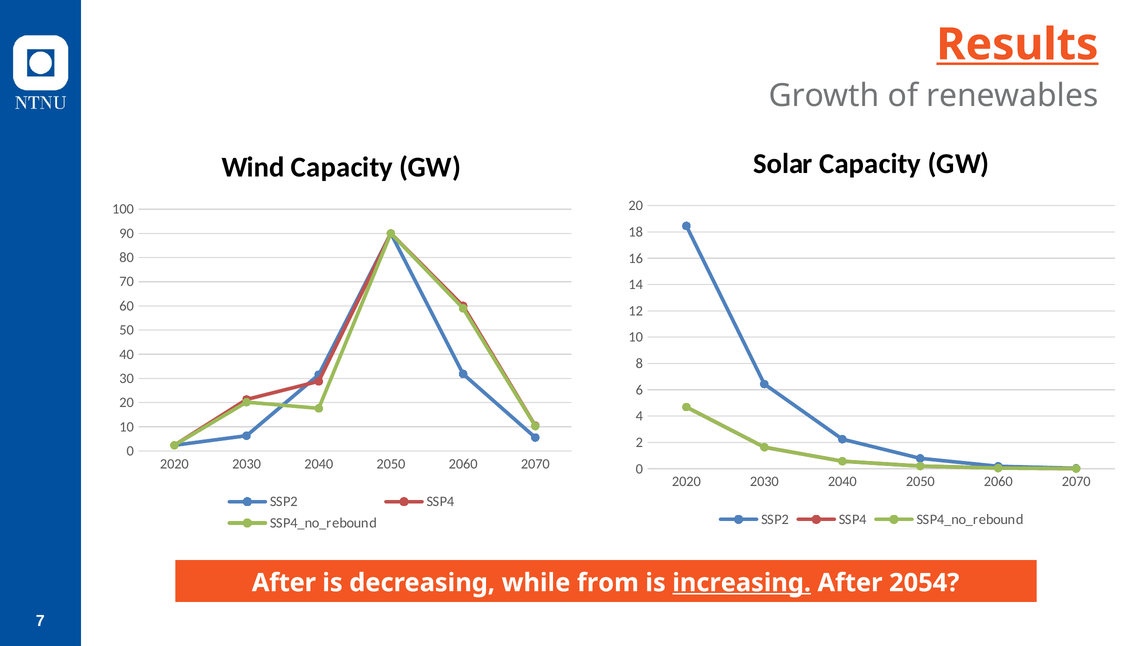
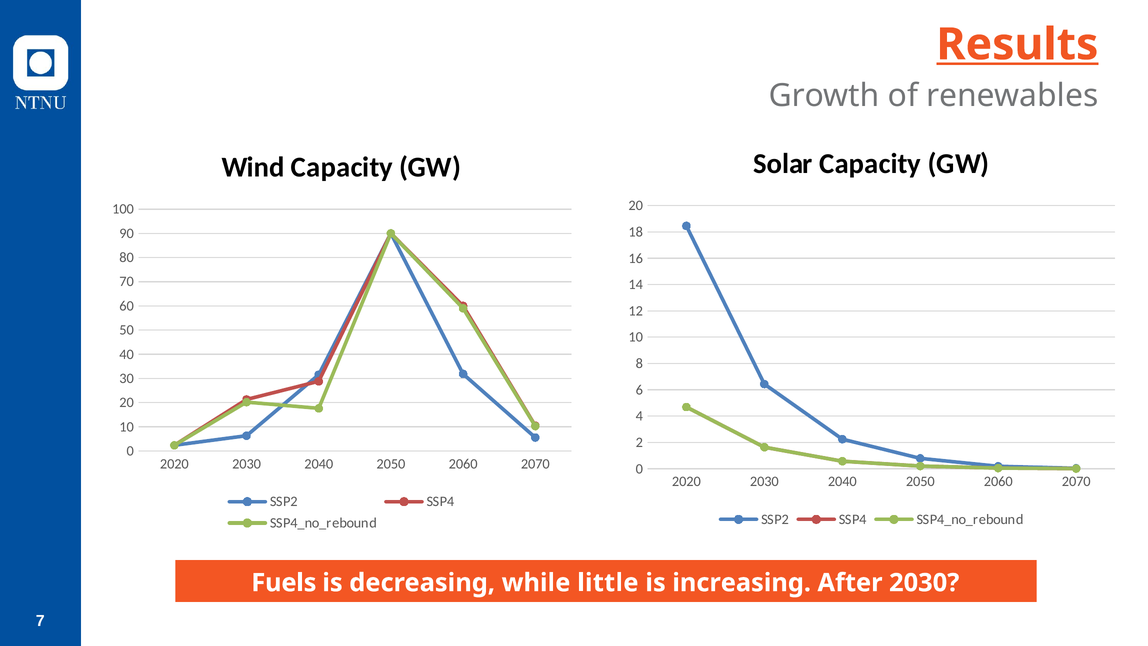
After at (284, 583): After -> Fuels
from: from -> little
increasing underline: present -> none
After 2054: 2054 -> 2030
